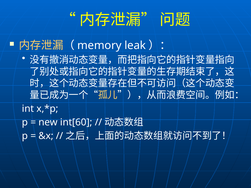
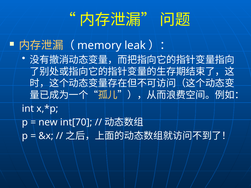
int[60: int[60 -> int[70
